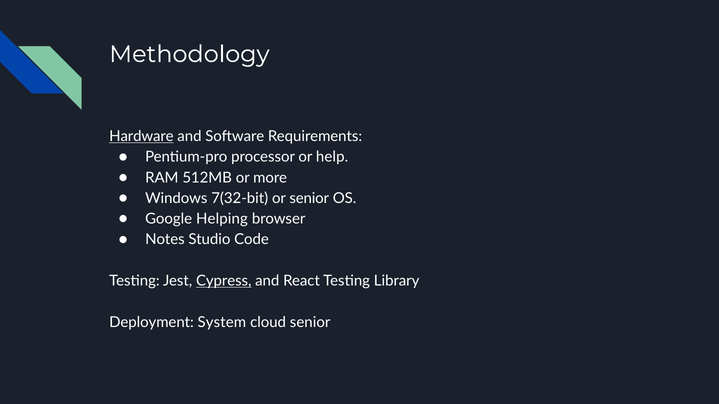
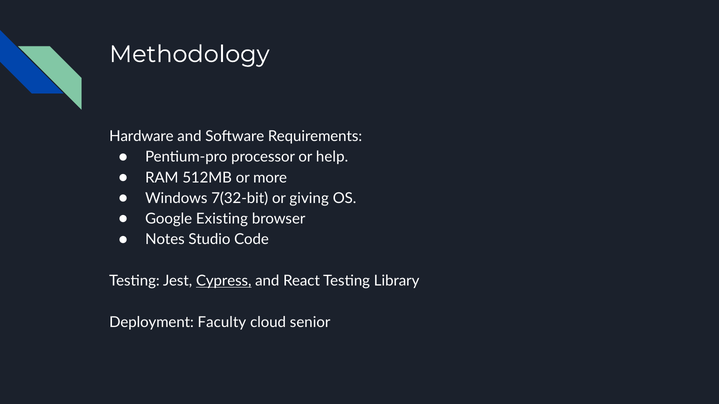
Hardware underline: present -> none
or senior: senior -> giving
Helping: Helping -> Existing
System: System -> Faculty
